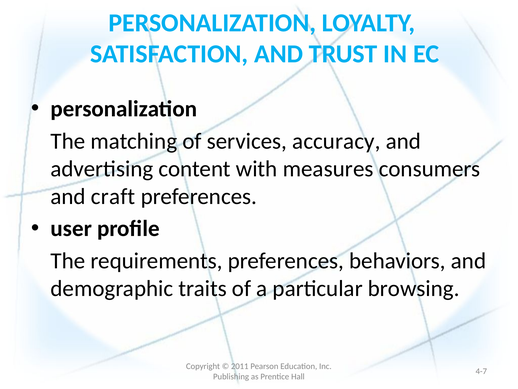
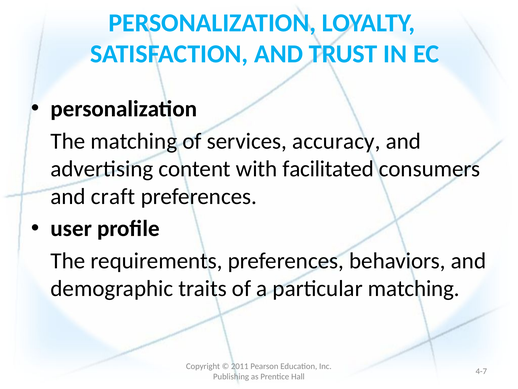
measures: measures -> facilitated
particular browsing: browsing -> matching
